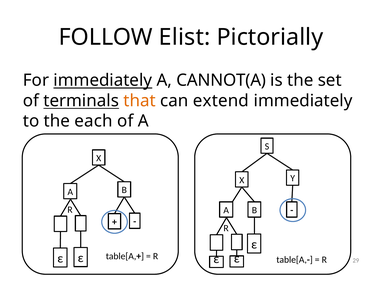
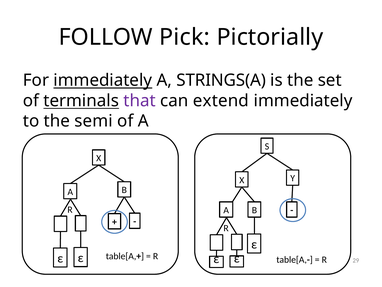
Elist: Elist -> Pick
CANNOT(A: CANNOT(A -> STRINGS(A
that colour: orange -> purple
each: each -> semi
